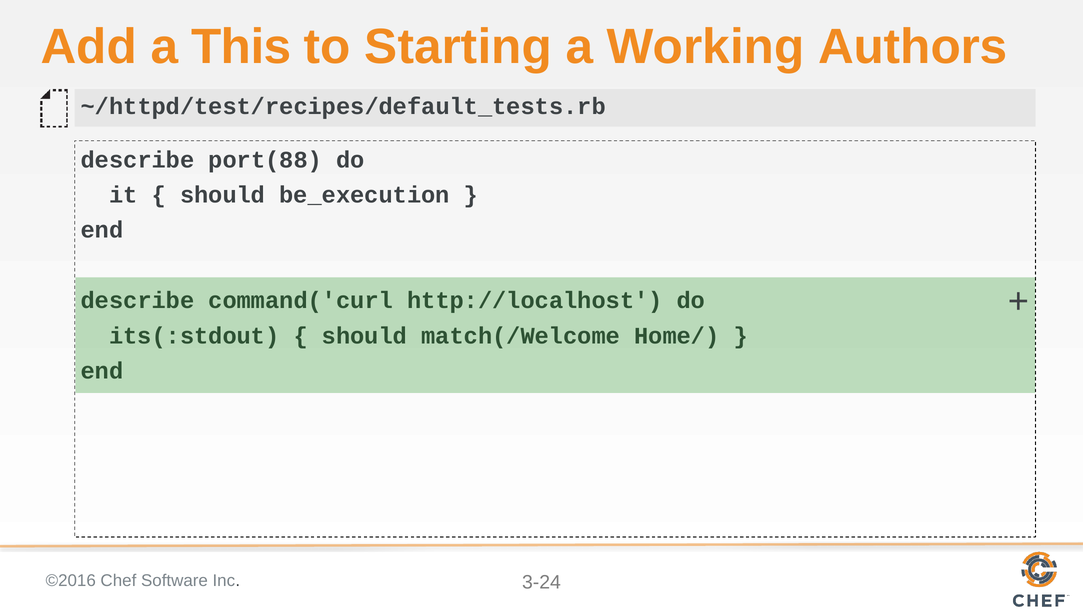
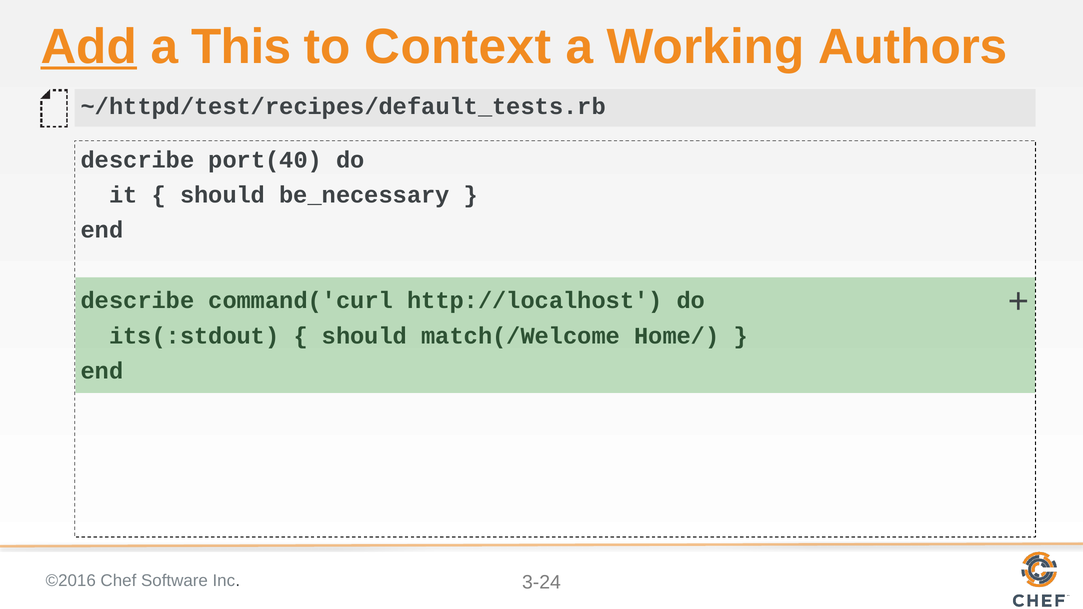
Add underline: none -> present
Starting: Starting -> Context
port(88: port(88 -> port(40
be_execution: be_execution -> be_necessary
